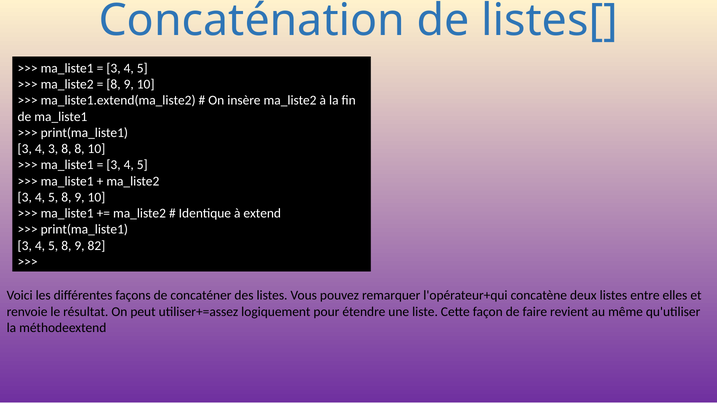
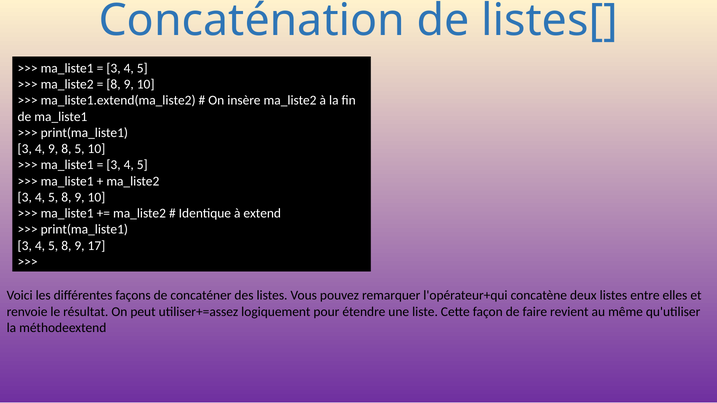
4 3: 3 -> 9
8 8: 8 -> 5
82: 82 -> 17
